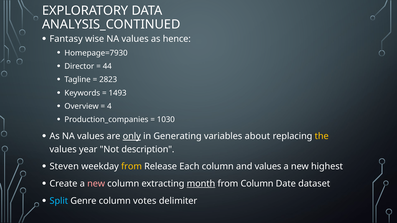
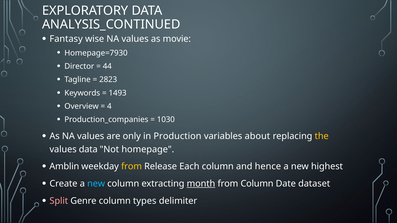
hence: hence -> movie
only underline: present -> none
Generating: Generating -> Production
values year: year -> data
description: description -> homepage
Steven: Steven -> Amblin
and values: values -> hence
new at (96, 184) colour: pink -> light blue
Split colour: light blue -> pink
votes: votes -> types
